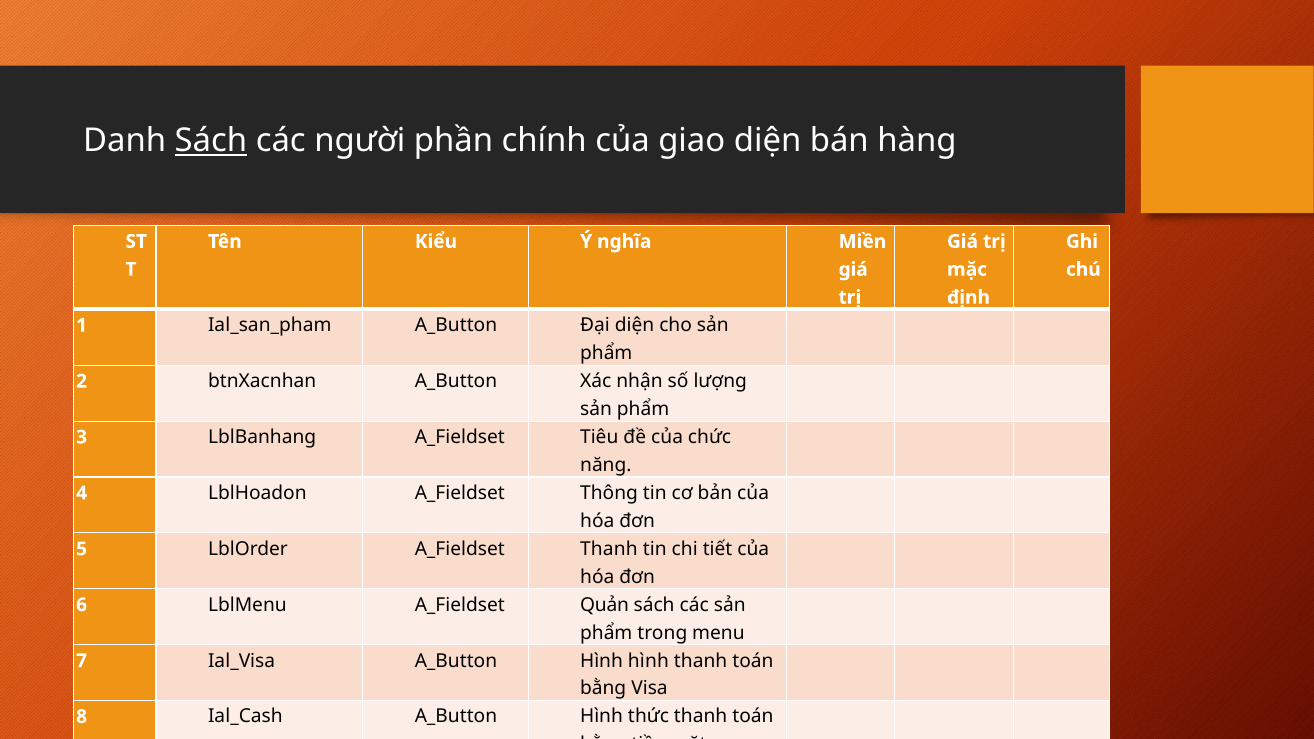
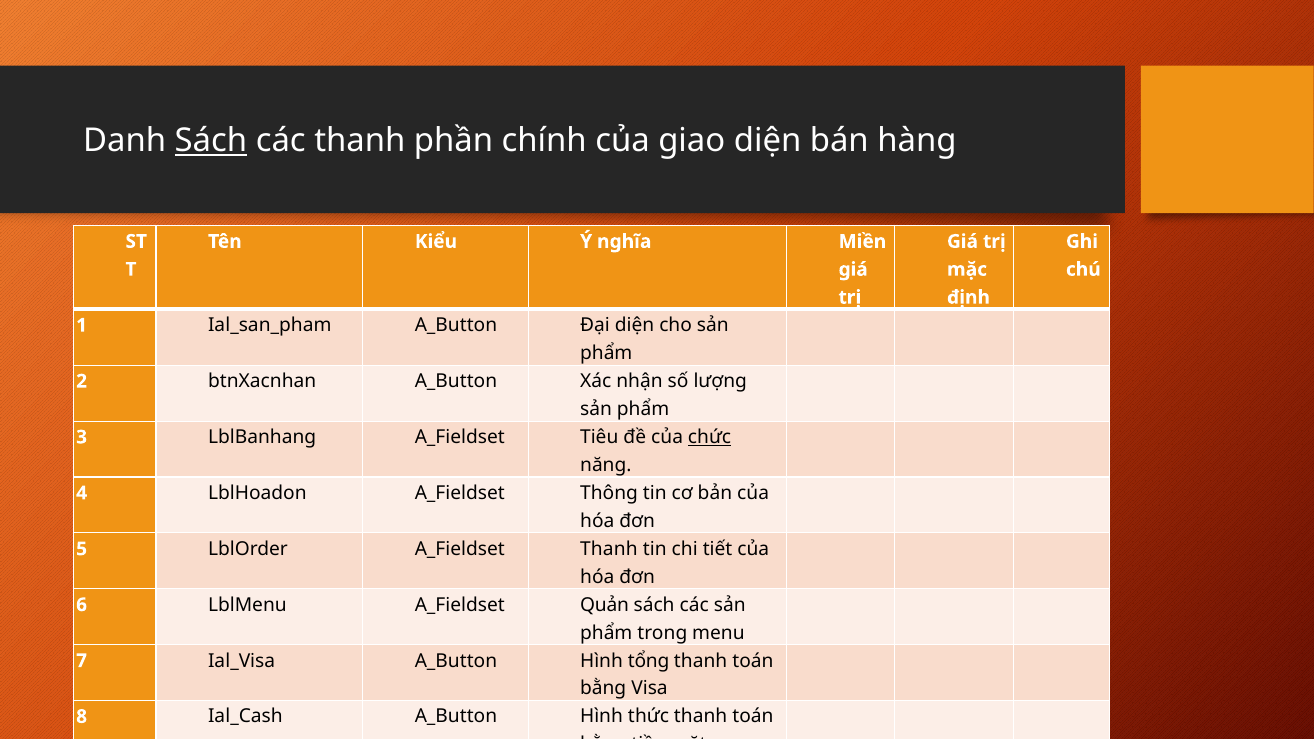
các người: người -> thanh
chức underline: none -> present
Hình hình: hình -> tổng
